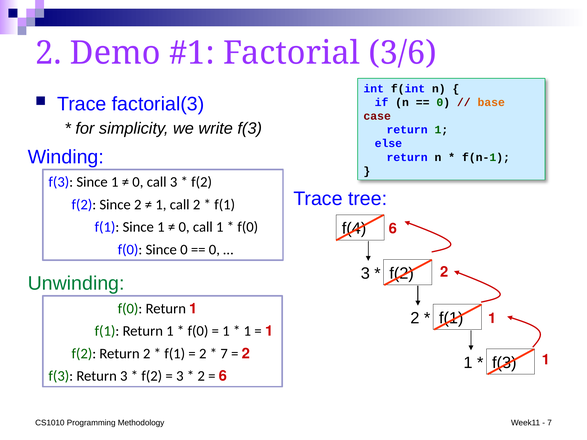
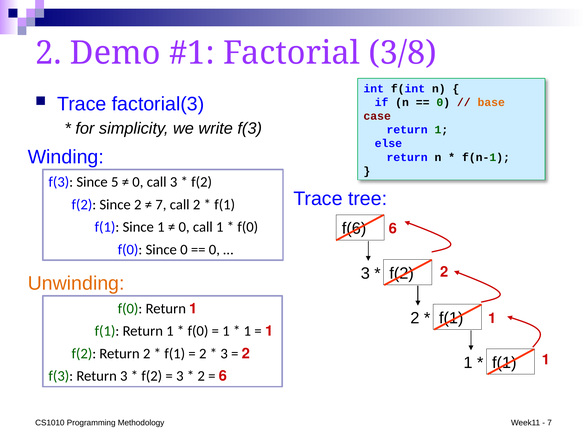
3/6: 3/6 -> 3/8
f(3 Since 1: 1 -> 5
1 at (161, 205): 1 -> 7
f(4: f(4 -> f(6
Unwinding colour: green -> orange
7 at (224, 354): 7 -> 3
f(3 at (504, 363): f(3 -> f(1
